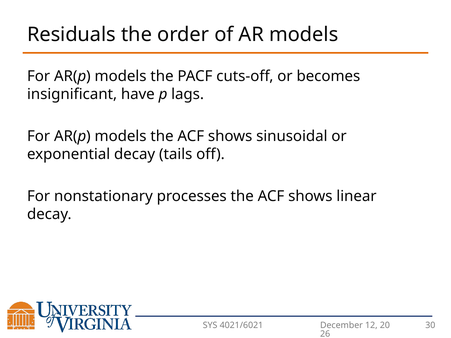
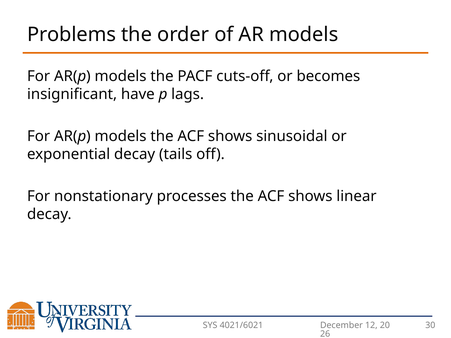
Residuals: Residuals -> Problems
